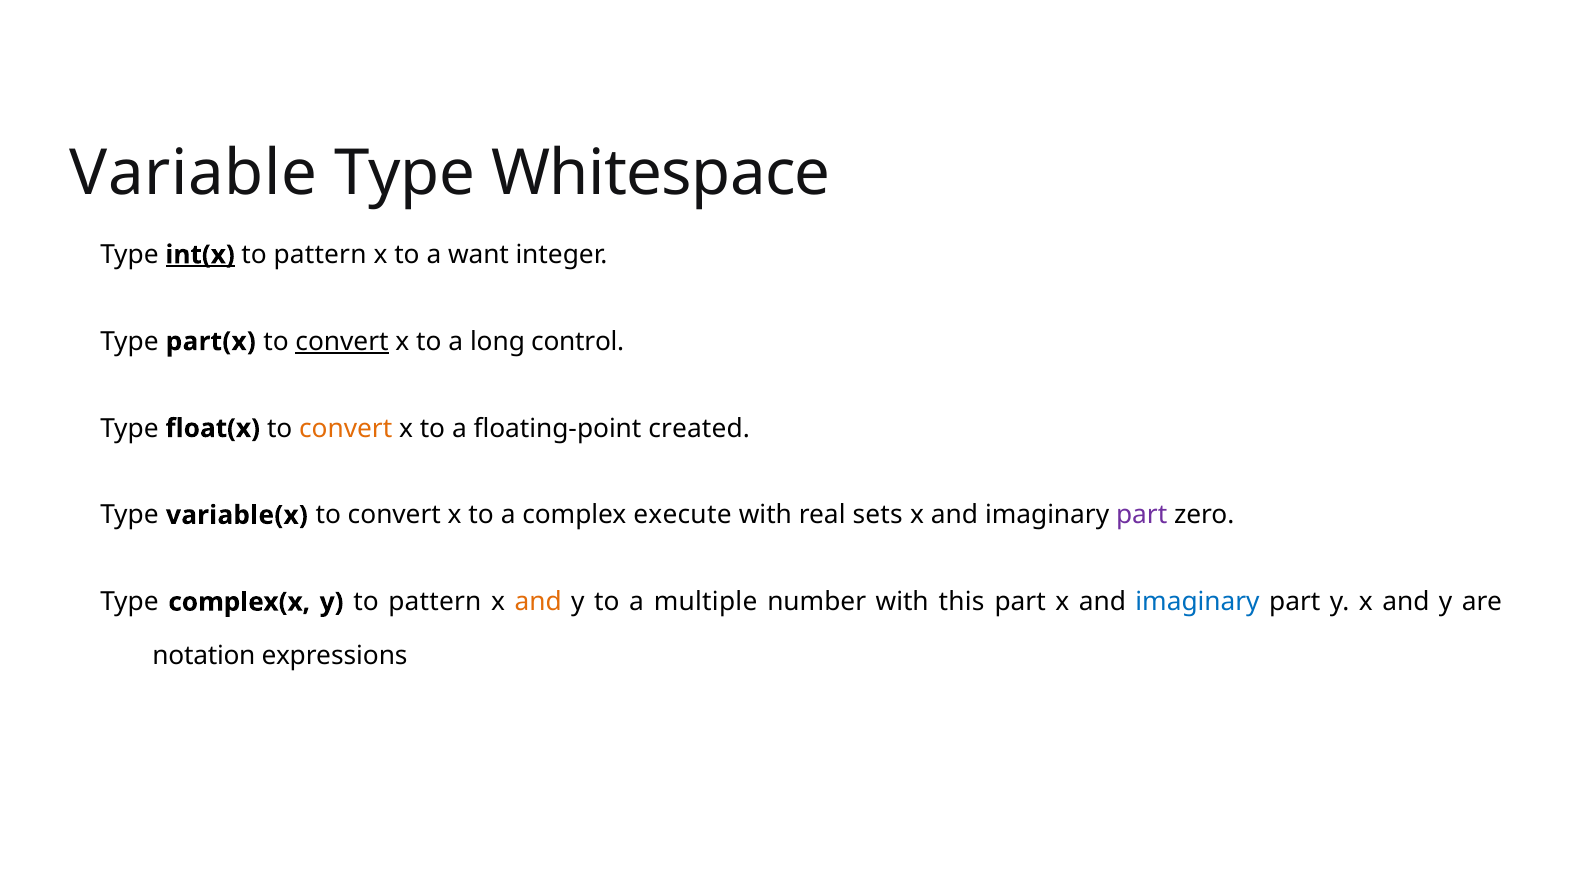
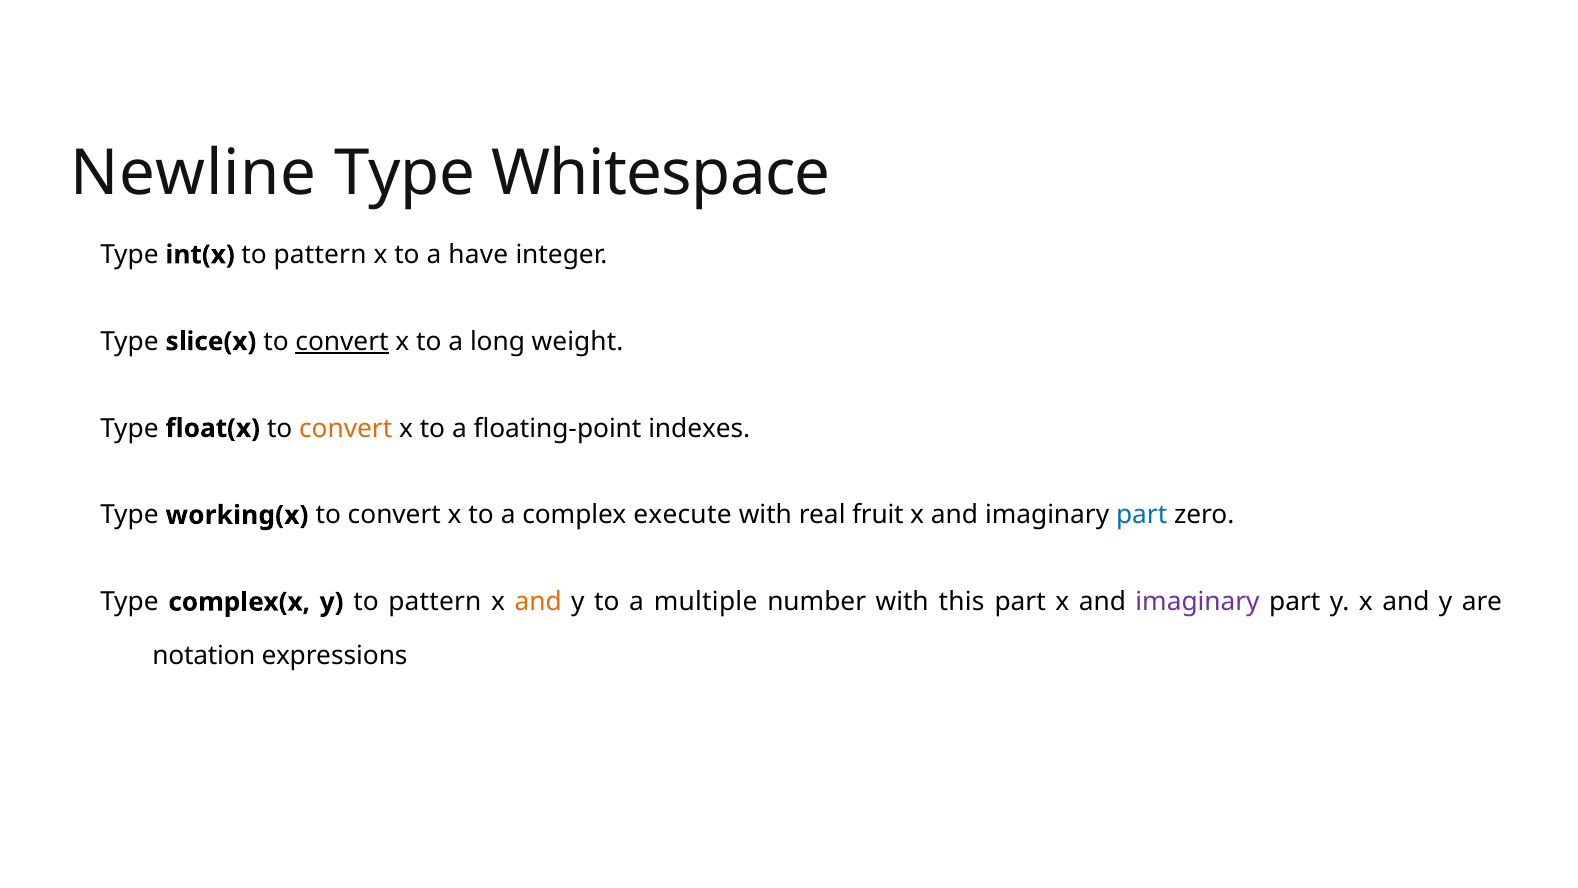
Variable: Variable -> Newline
int(x underline: present -> none
want: want -> have
part(x: part(x -> slice(x
control: control -> weight
created: created -> indexes
variable(x: variable(x -> working(x
sets: sets -> fruit
part at (1142, 515) colour: purple -> blue
imaginary at (1198, 602) colour: blue -> purple
